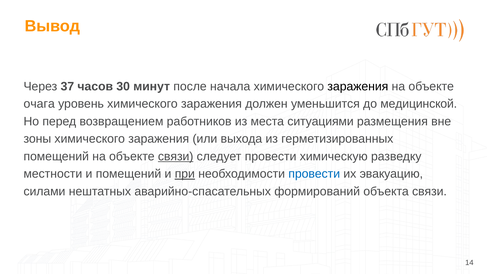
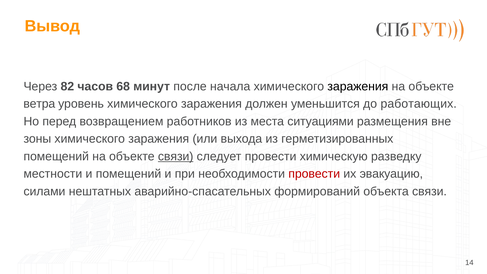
37: 37 -> 82
30: 30 -> 68
очага: очага -> ветра
медицинской: медицинской -> работающих
при underline: present -> none
провести at (314, 174) colour: blue -> red
